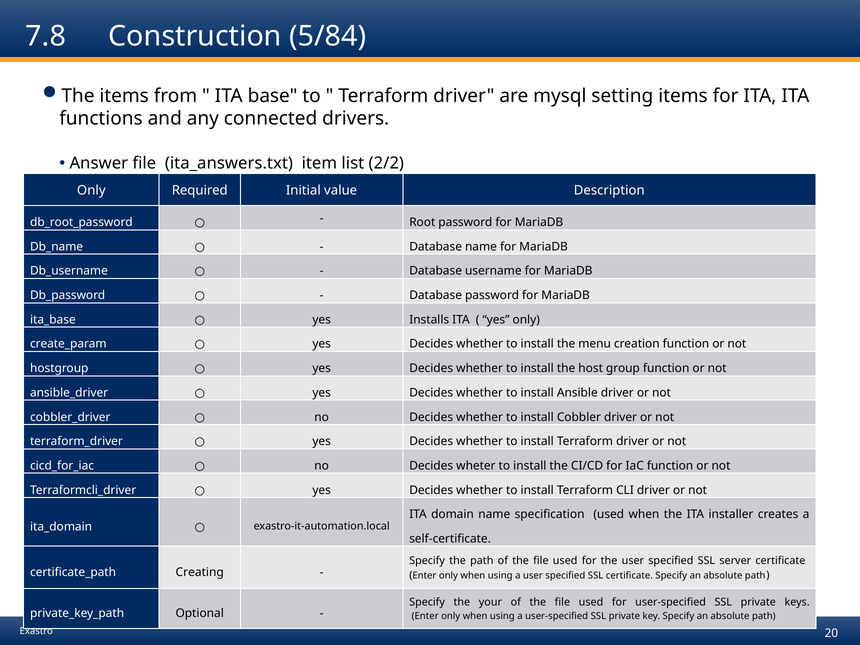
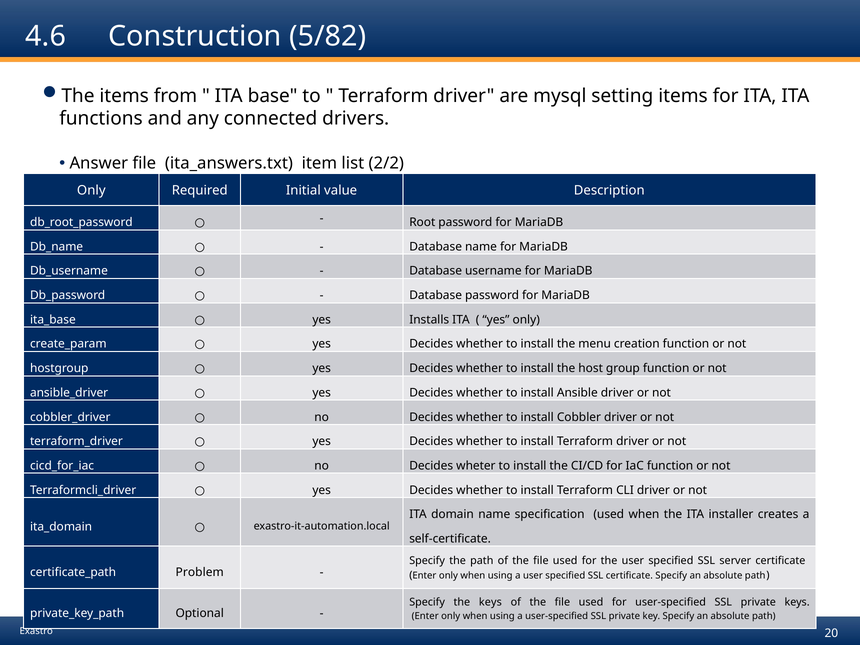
7.8: 7.8 -> 4.6
5/84: 5/84 -> 5/82
Creating: Creating -> Problem
the your: your -> keys
